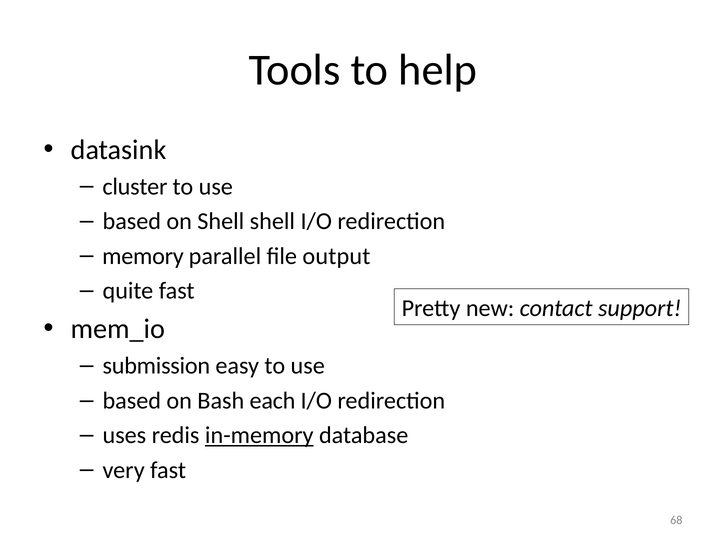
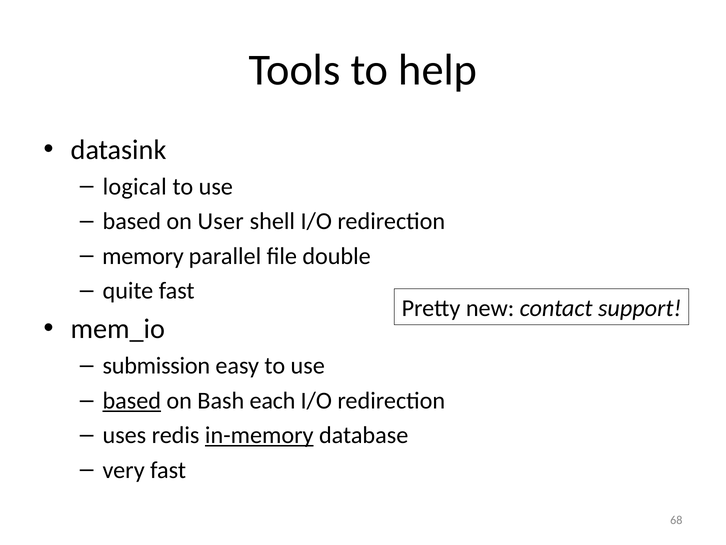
cluster: cluster -> logical
on Shell: Shell -> User
output: output -> double
based at (132, 400) underline: none -> present
